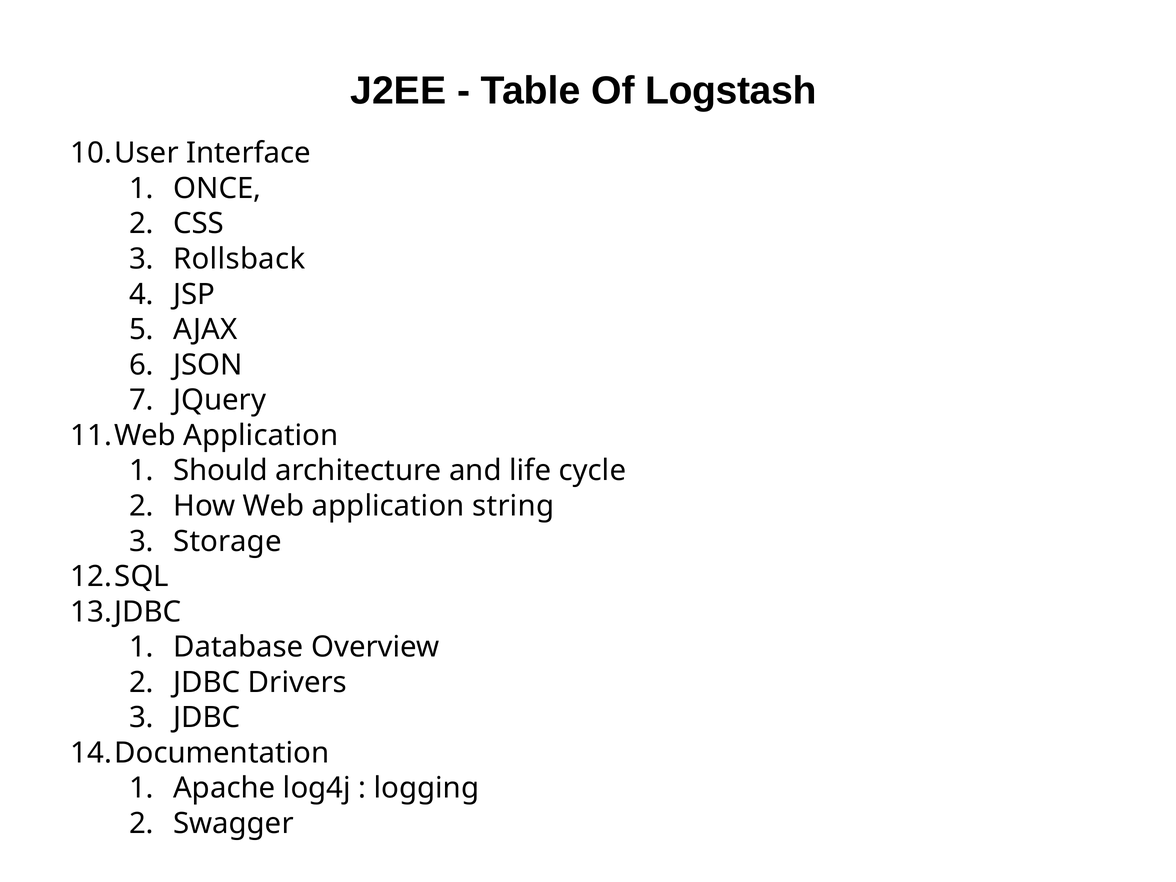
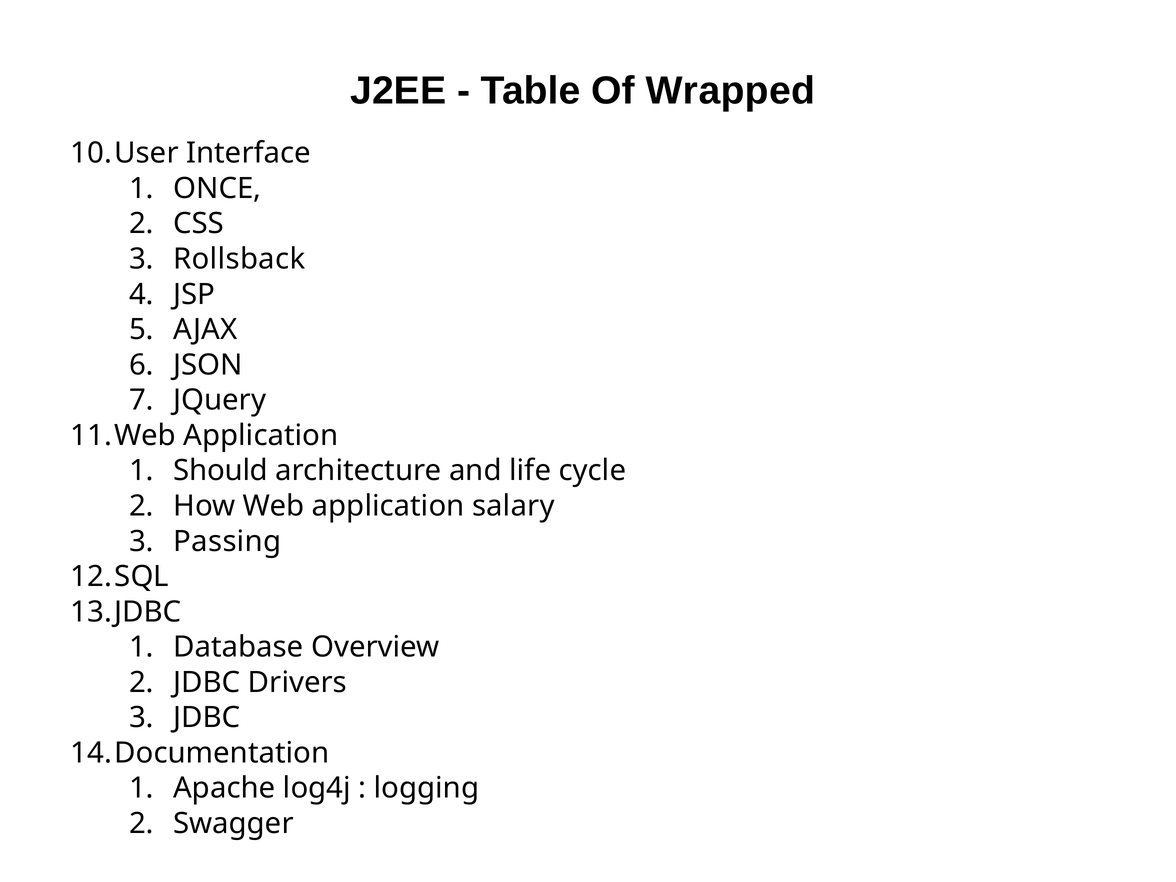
Logstash: Logstash -> Wrapped
string: string -> salary
Storage: Storage -> Passing
